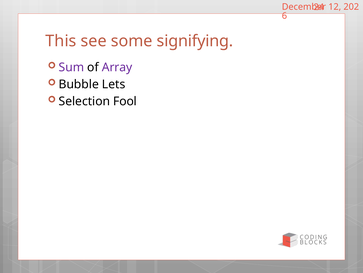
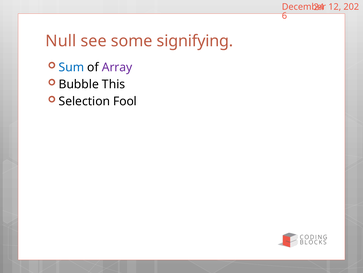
This: This -> Null
Sum colour: purple -> blue
Lets: Lets -> This
